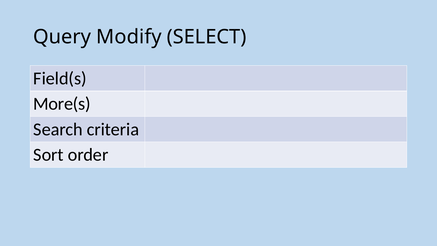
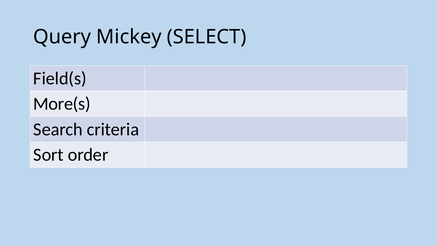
Modify: Modify -> Mickey
